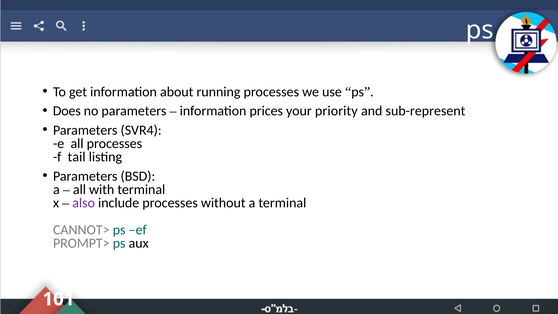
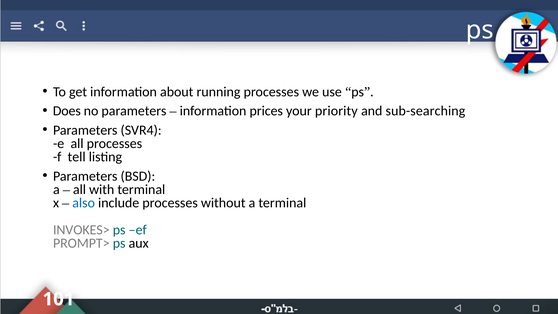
sub-represent: sub-represent -> sub-searching
tail: tail -> tell
also colour: purple -> blue
CANNOT>: CANNOT> -> INVOKES>
